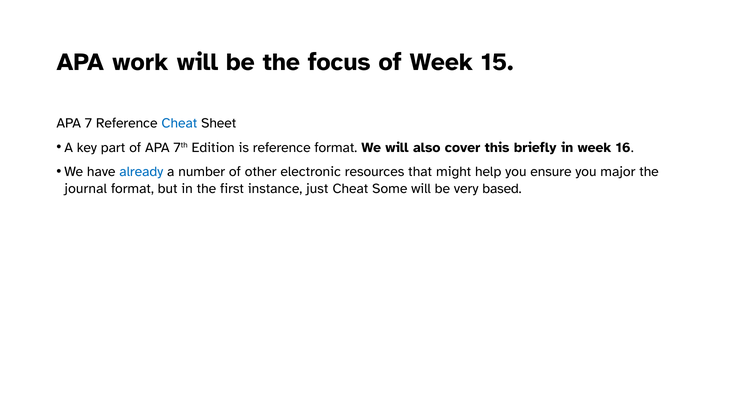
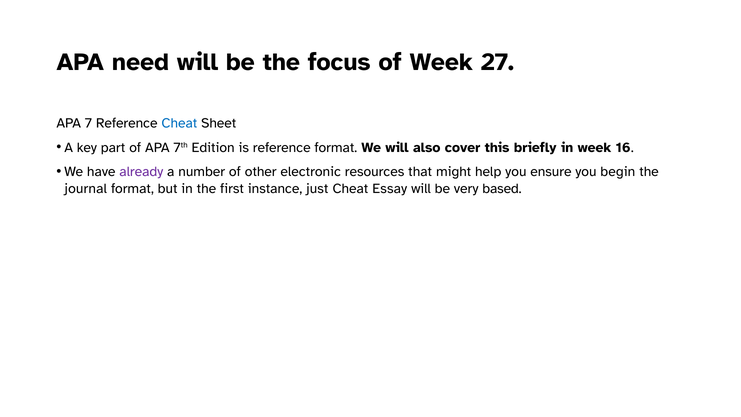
work: work -> need
15: 15 -> 27
already colour: blue -> purple
major: major -> begin
Some: Some -> Essay
